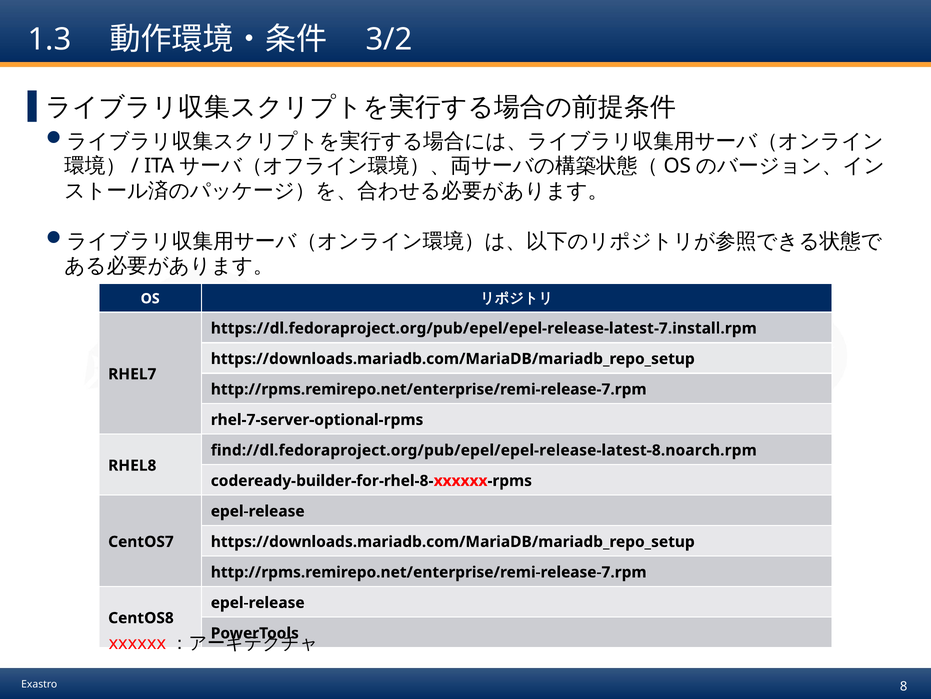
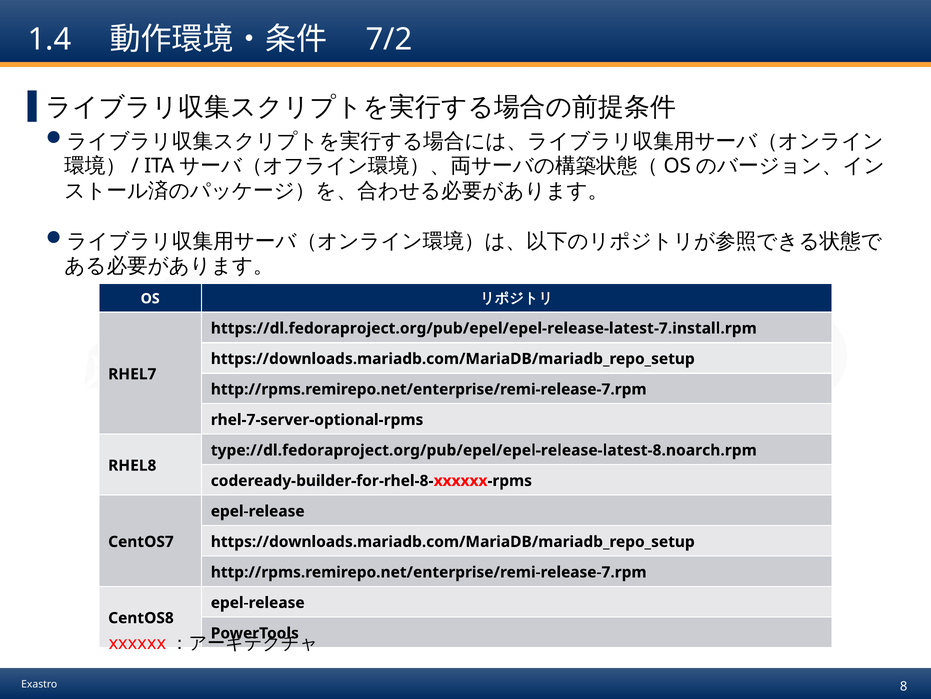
1.3: 1.3 -> 1.4
3/2: 3/2 -> 7/2
find://dl.fedoraproject.org/pub/epel/epel-release-latest-8.noarch.rpm: find://dl.fedoraproject.org/pub/epel/epel-release-latest-8.noarch.rpm -> type://dl.fedoraproject.org/pub/epel/epel-release-latest-8.noarch.rpm
